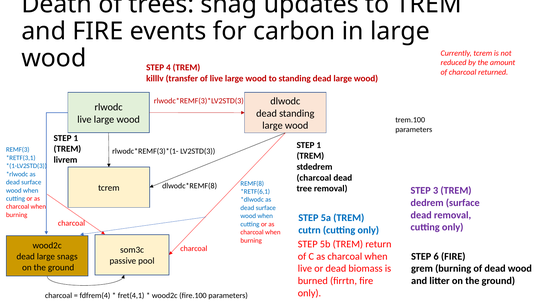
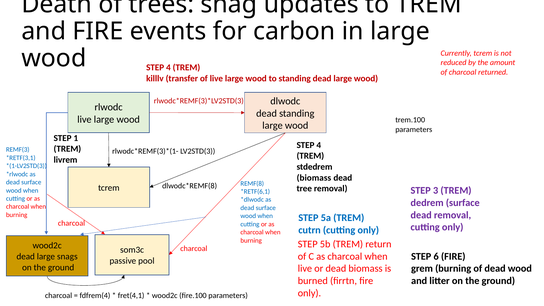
1 at (319, 145): 1 -> 4
charcoal at (314, 178): charcoal -> biomass
